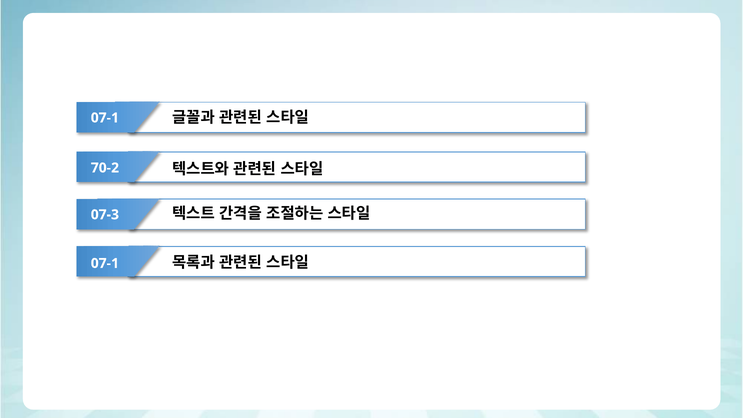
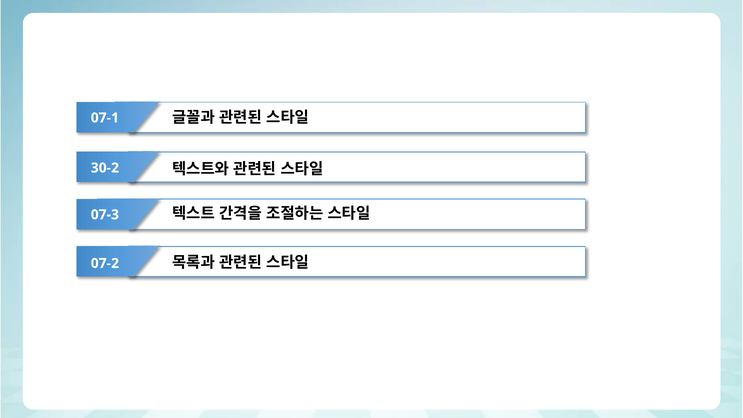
70-2: 70-2 -> 30-2
07-1 at (105, 263): 07-1 -> 07-2
